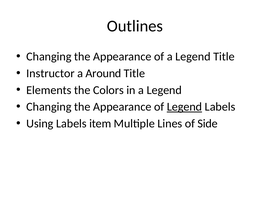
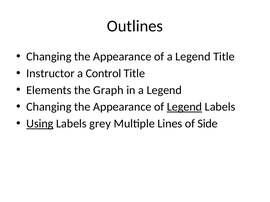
Around: Around -> Control
Colors: Colors -> Graph
Using underline: none -> present
item: item -> grey
